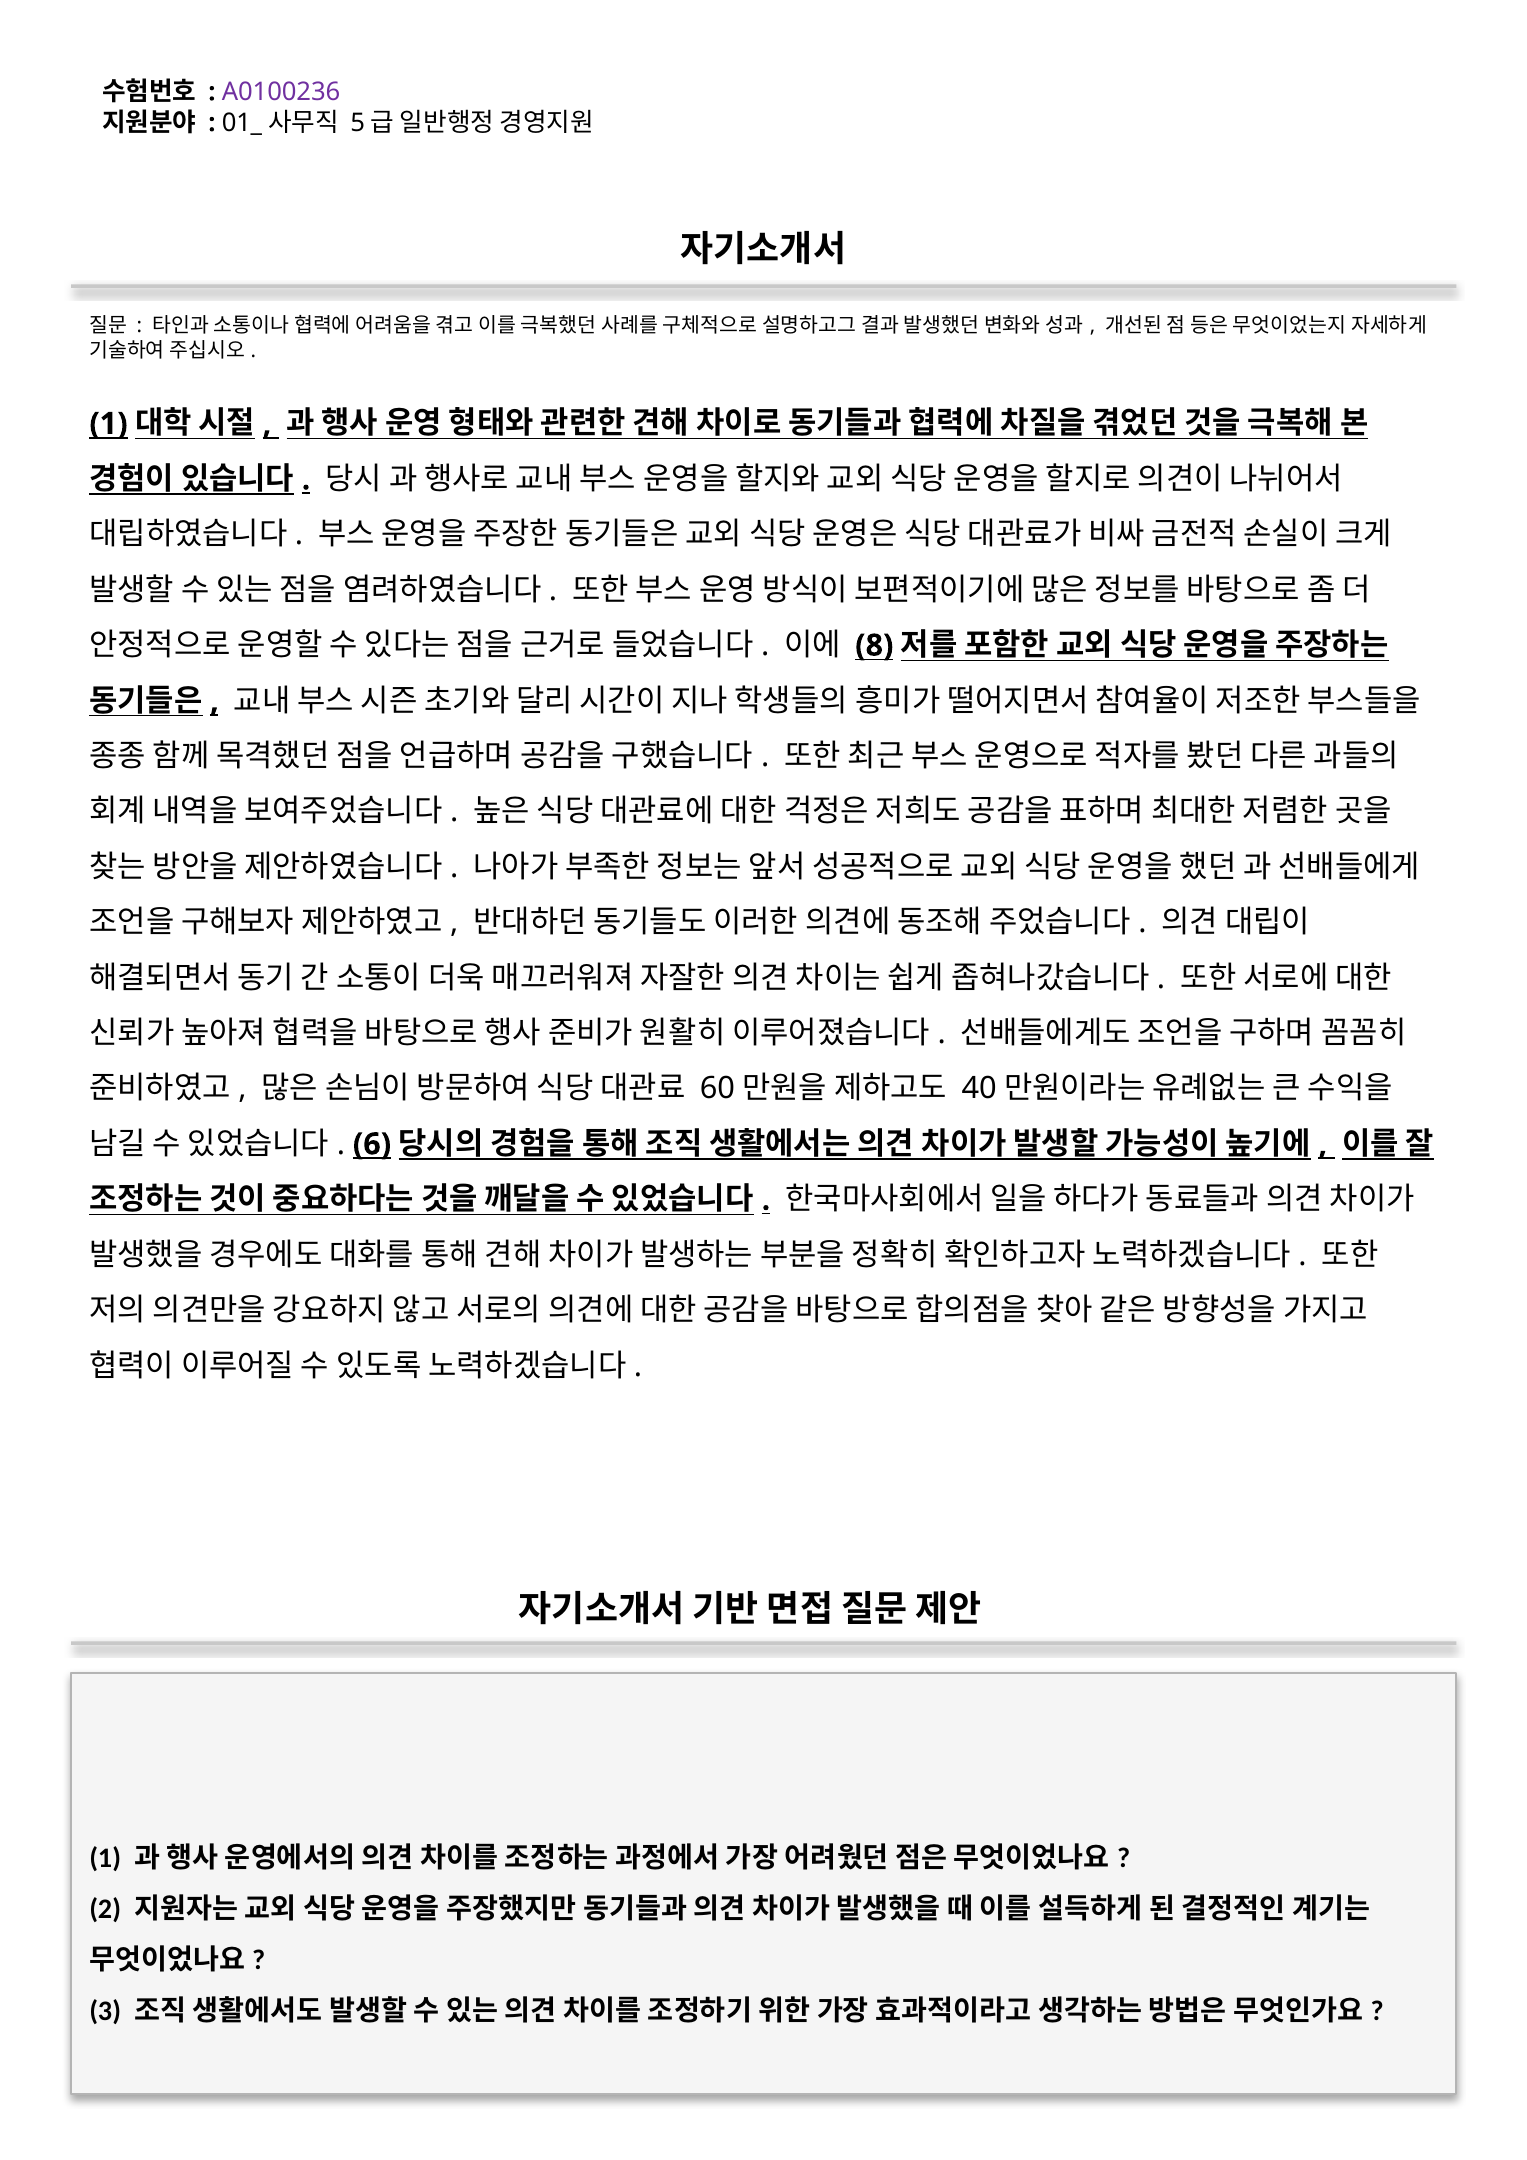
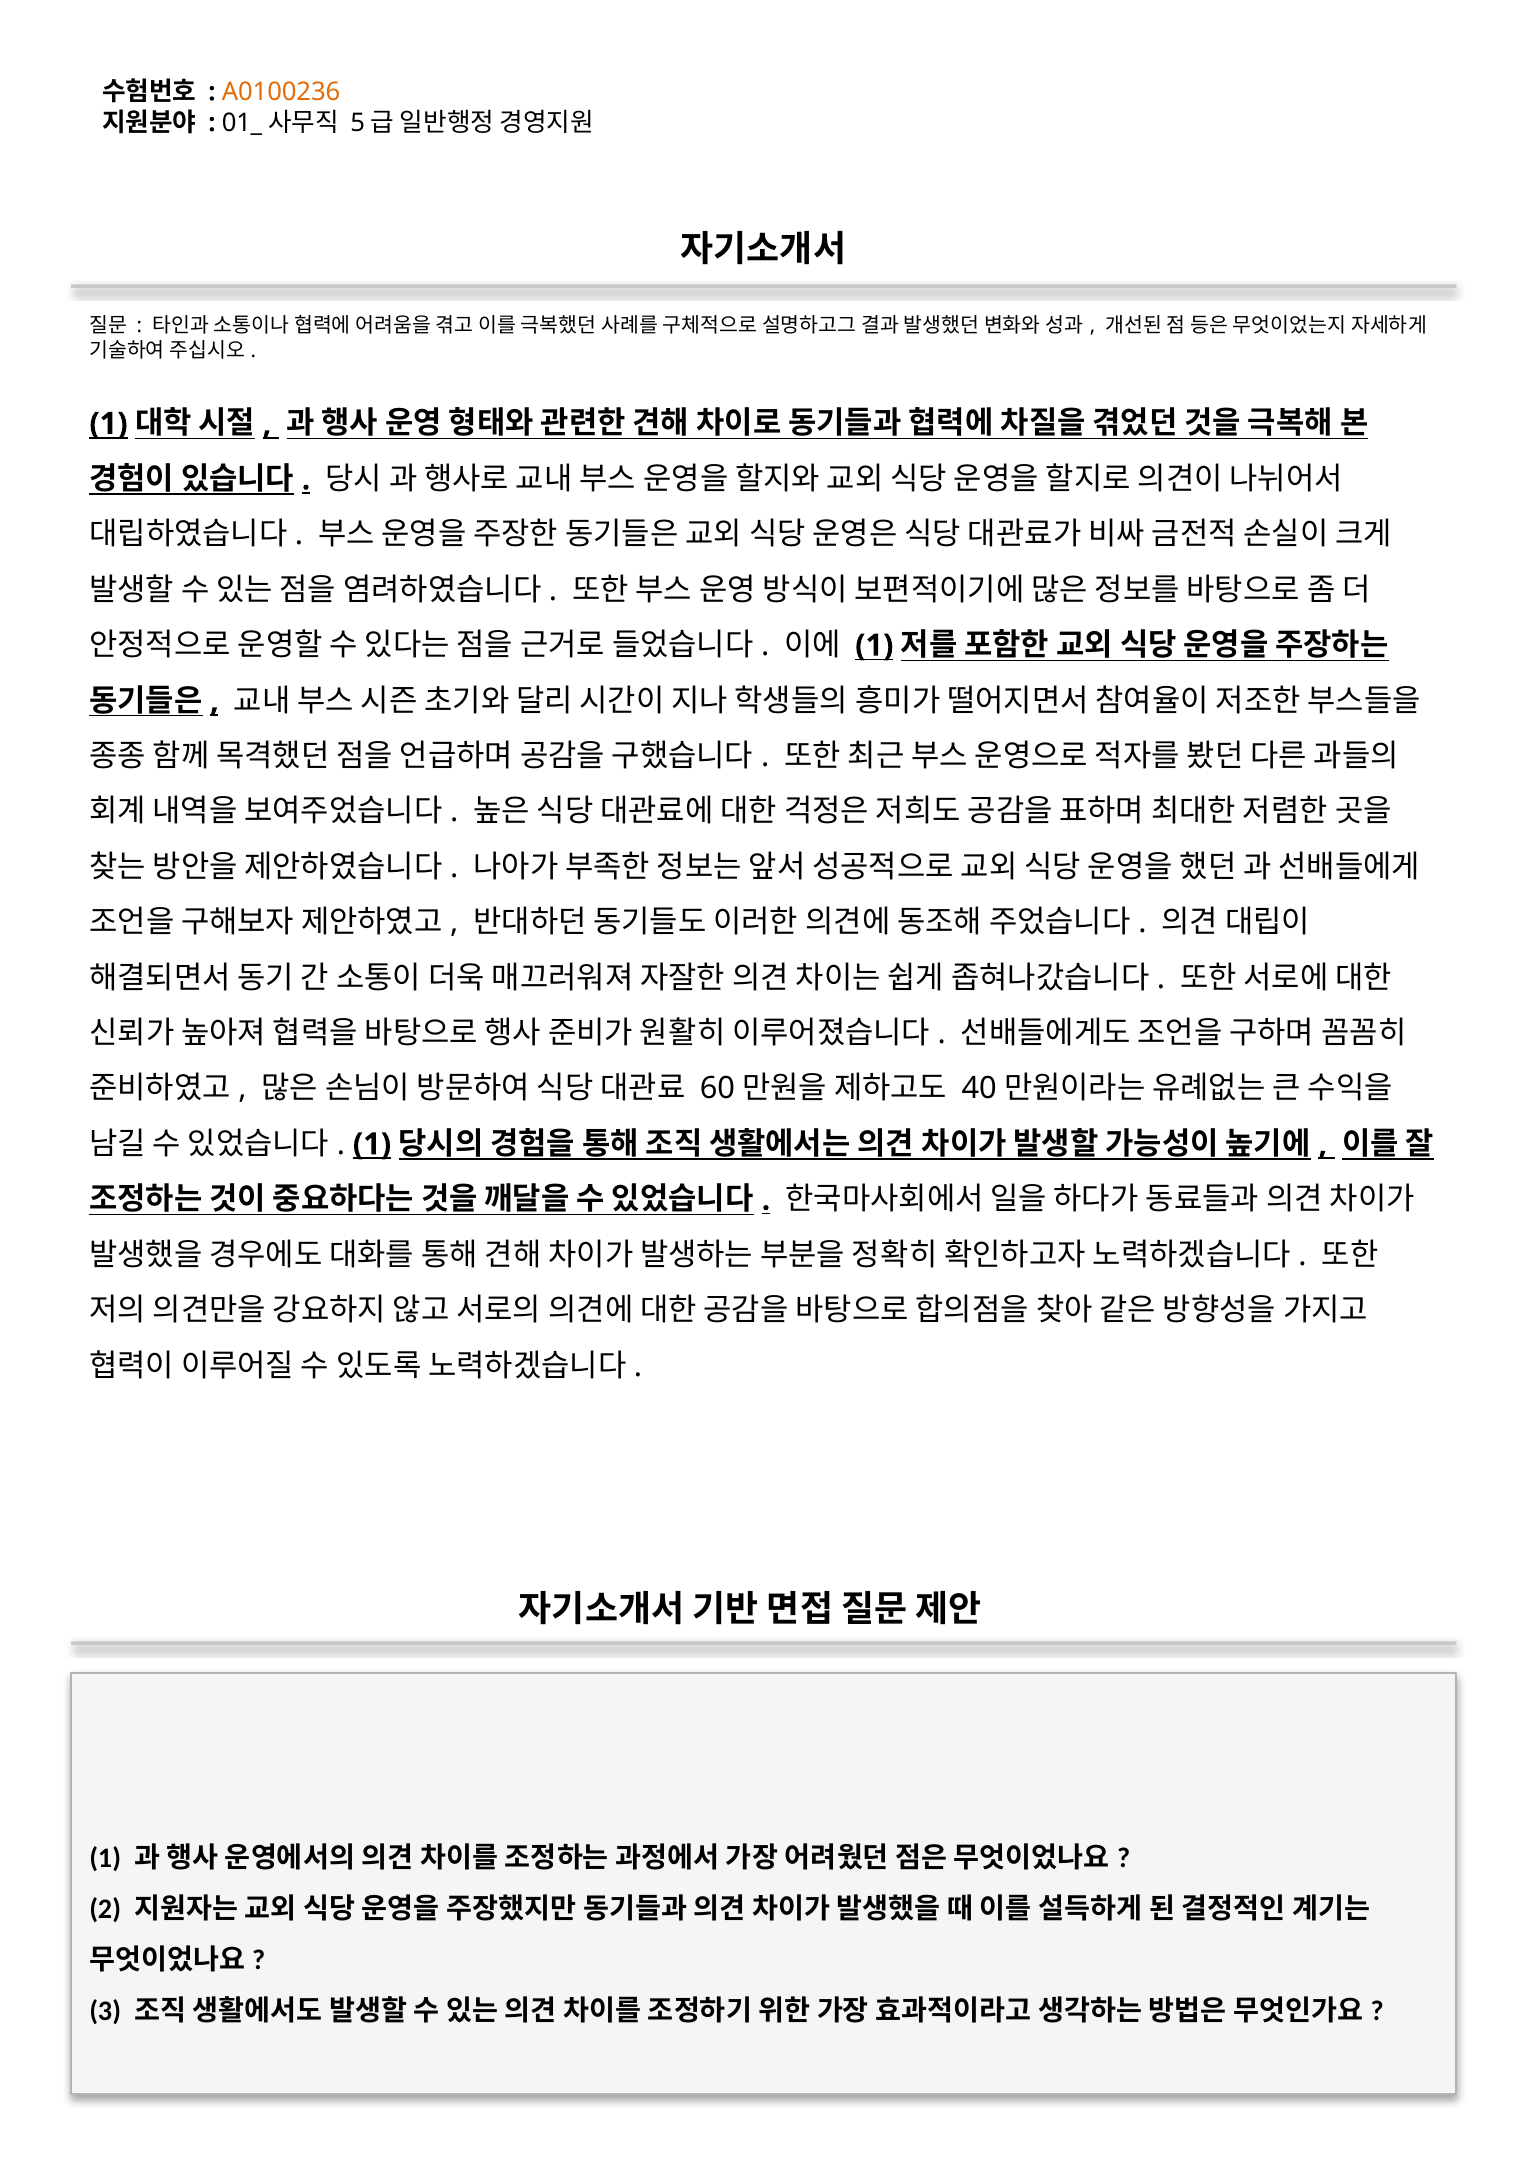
A0100236 colour: purple -> orange
8 at (874, 645): 8 -> 1
6 at (372, 1144): 6 -> 1
